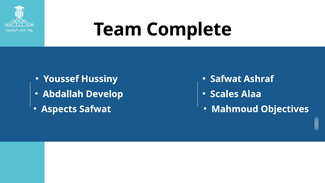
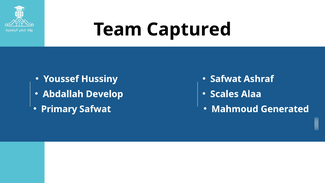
Complete: Complete -> Captured
Aspects: Aspects -> Primary
Objectives: Objectives -> Generated
